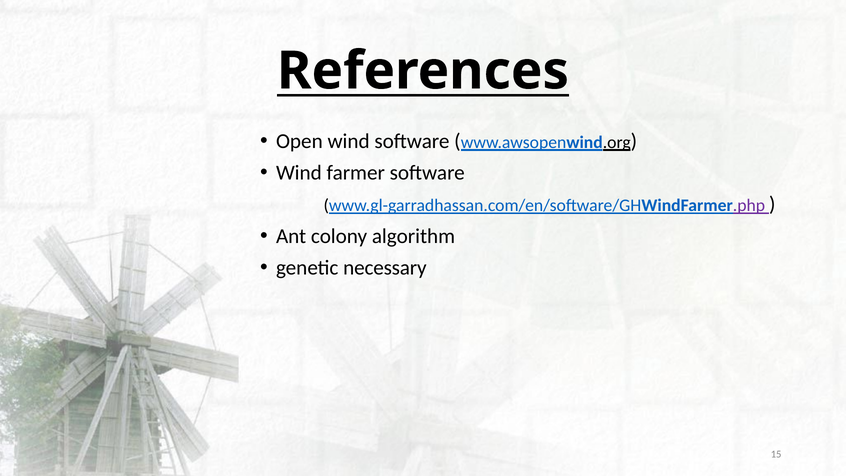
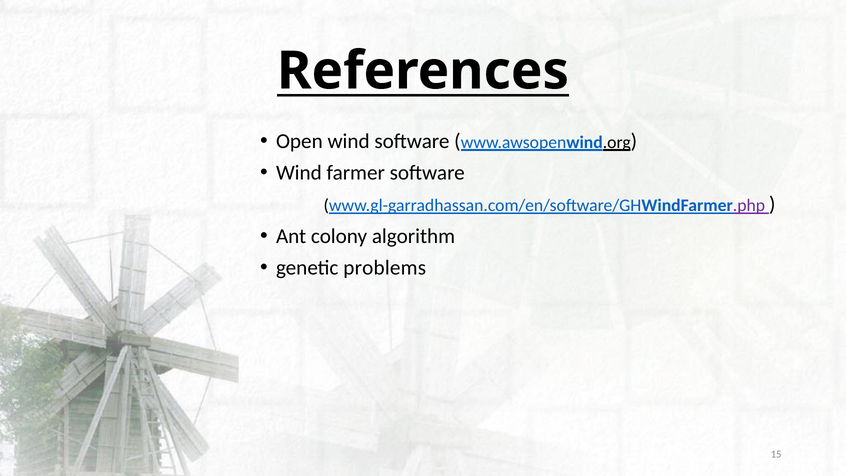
necessary: necessary -> problems
